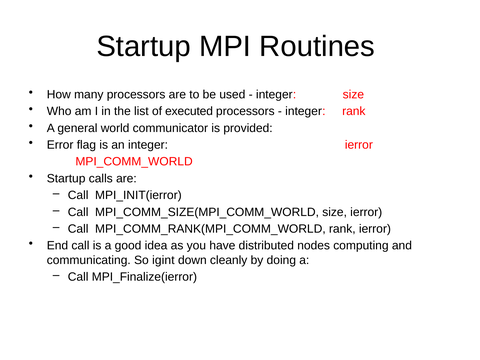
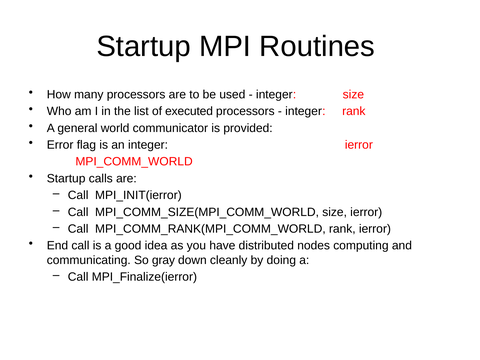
igint: igint -> gray
